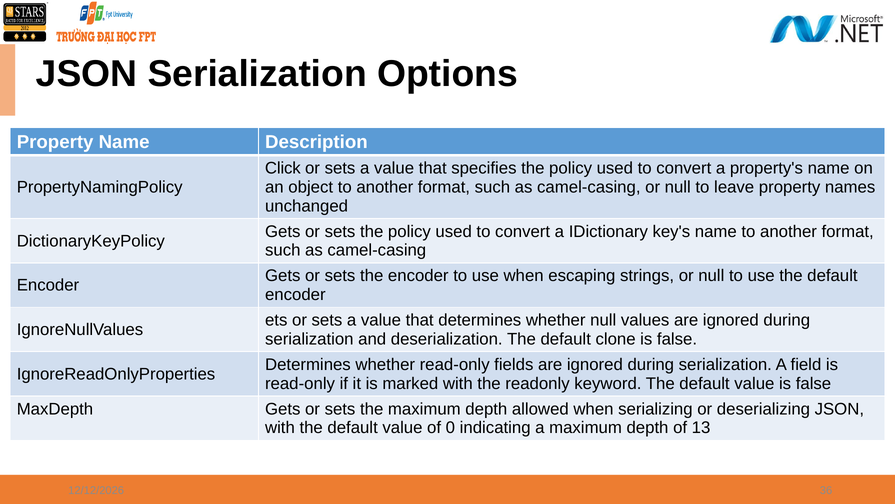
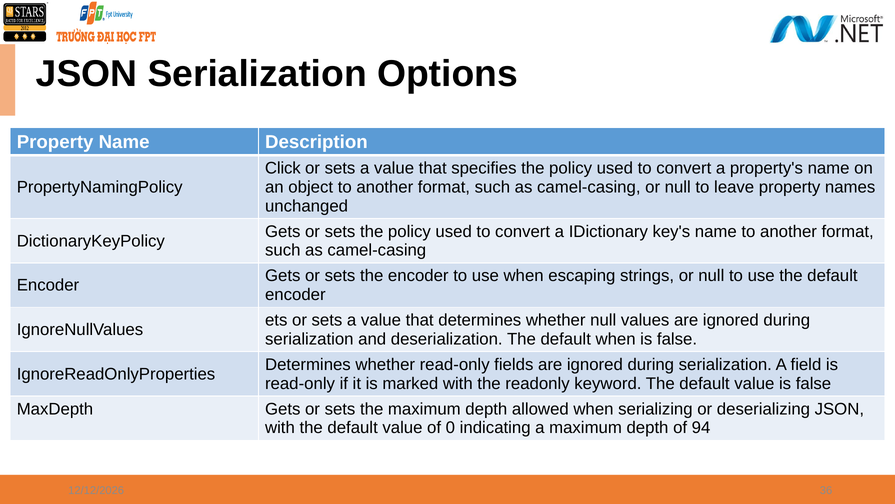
default clone: clone -> when
13: 13 -> 94
